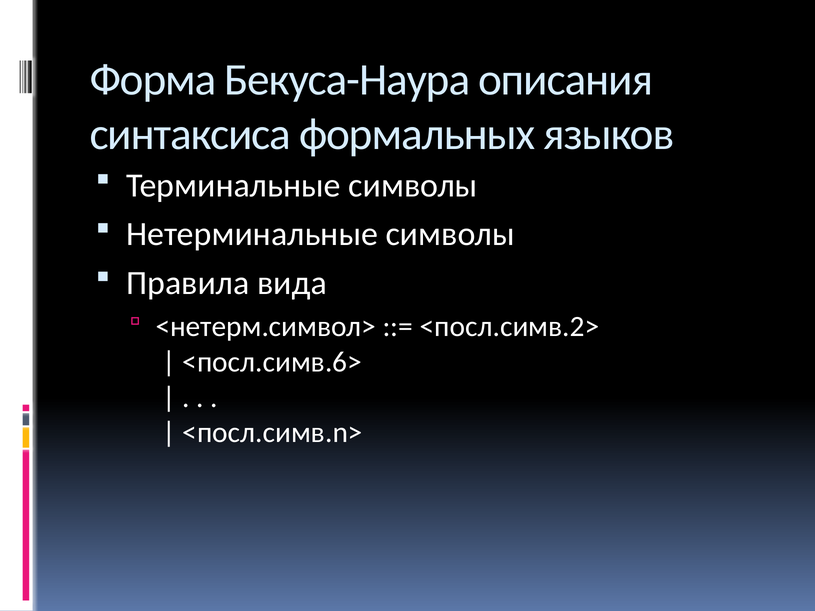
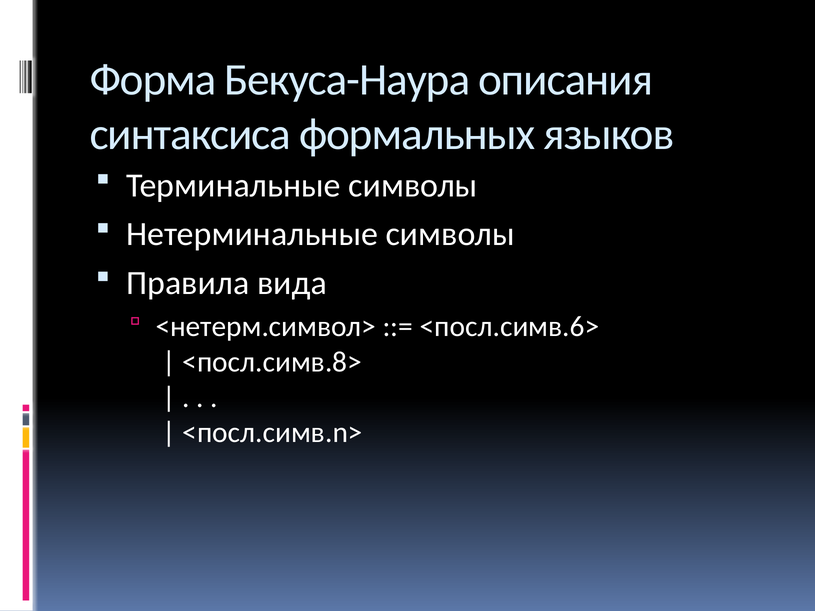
<посл.симв.2>: <посл.симв.2> -> <посл.симв.6>
<посл.симв.6>: <посл.симв.6> -> <посл.симв.8>
